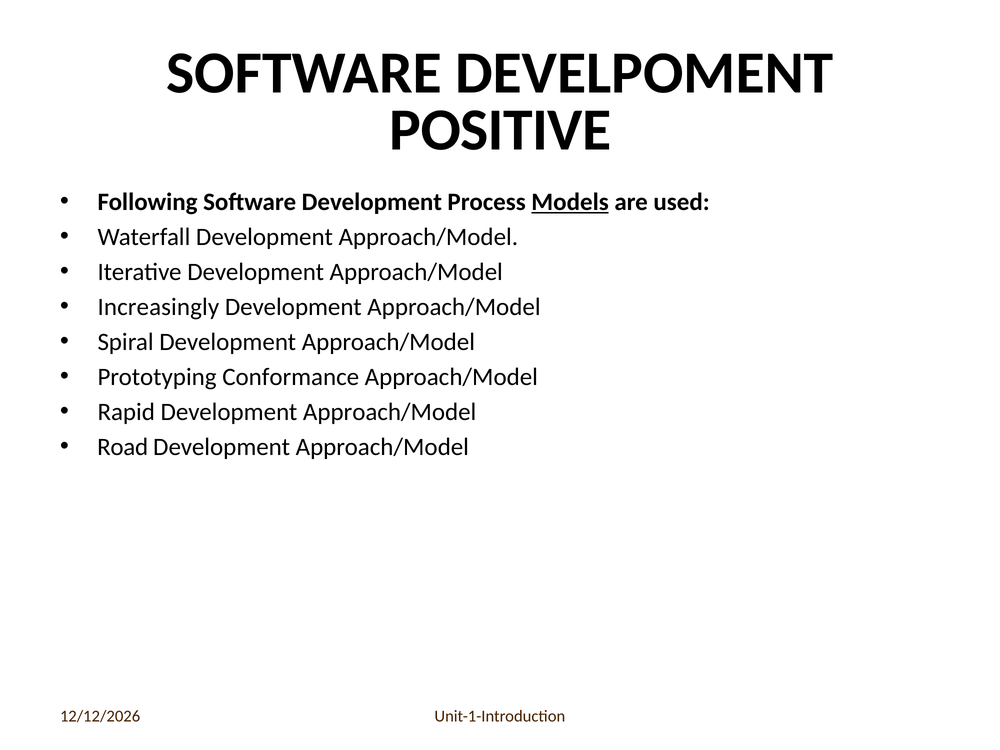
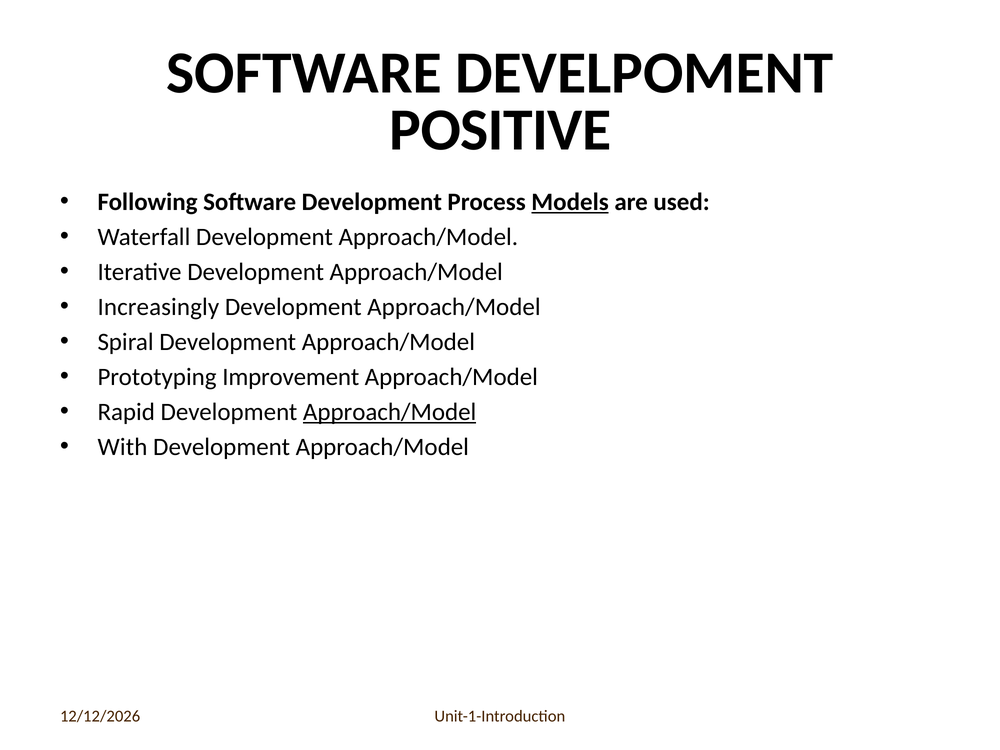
Conformance: Conformance -> Improvement
Approach/Model at (390, 412) underline: none -> present
Road: Road -> With
